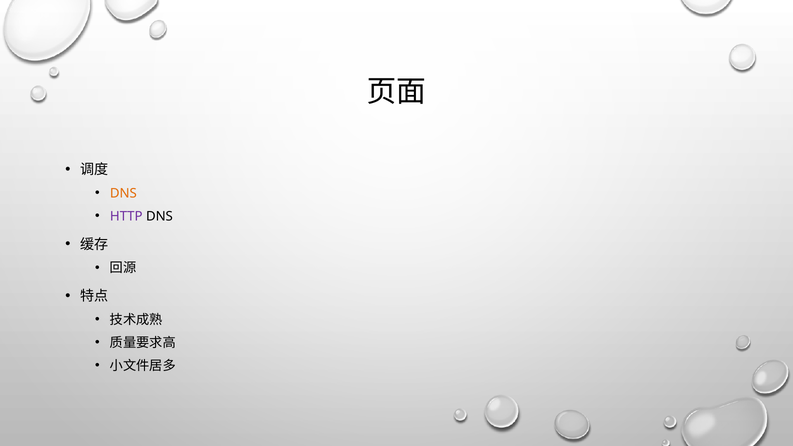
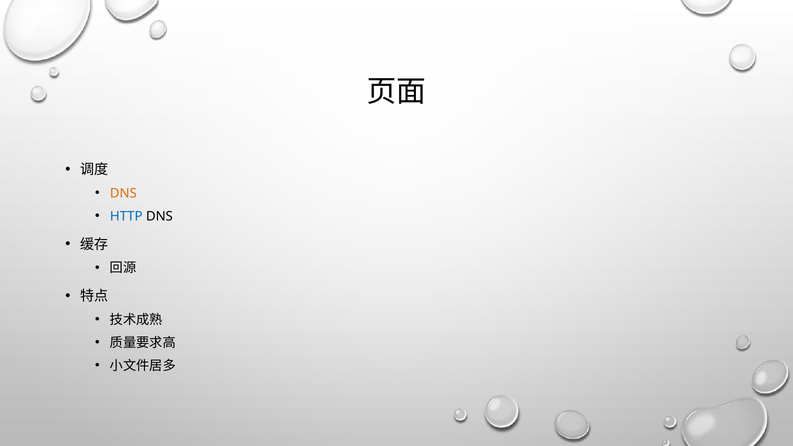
HTTP colour: purple -> blue
